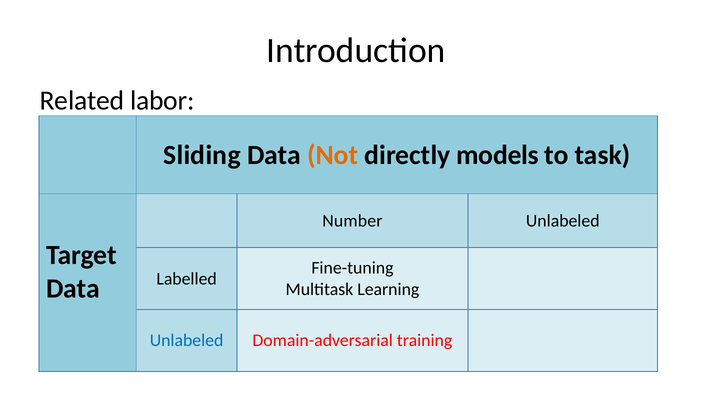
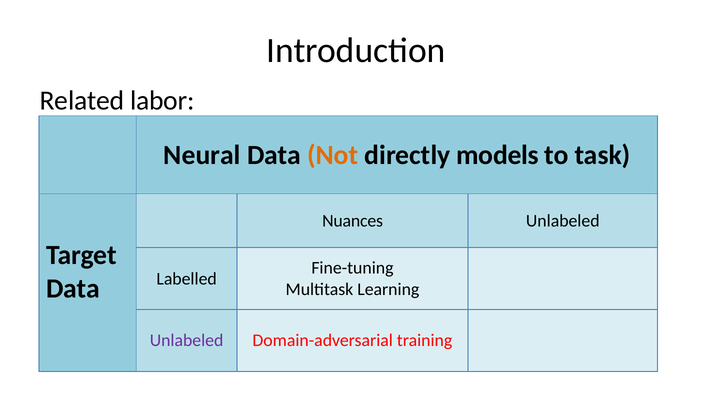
Sliding: Sliding -> Neural
Number: Number -> Nuances
Unlabeled at (187, 341) colour: blue -> purple
